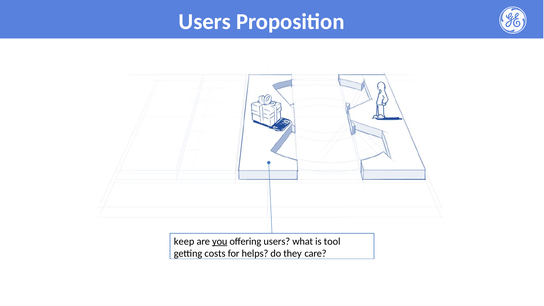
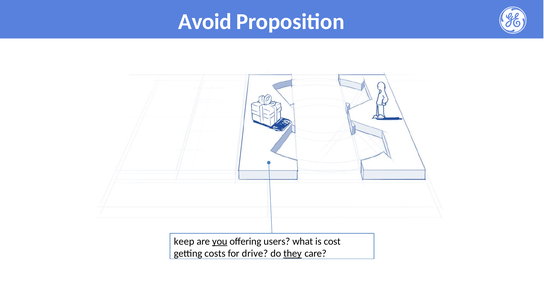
Users at (205, 22): Users -> Avoid
tool: tool -> cost
helps: helps -> drive
they underline: none -> present
